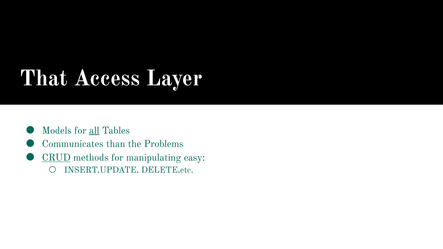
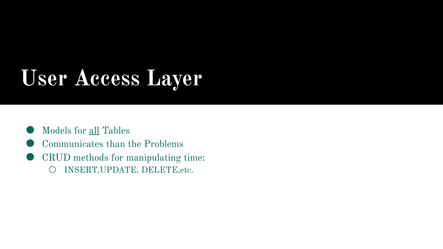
That: That -> User
CRUD underline: present -> none
easy: easy -> time
